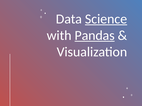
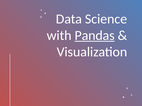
Science underline: present -> none
